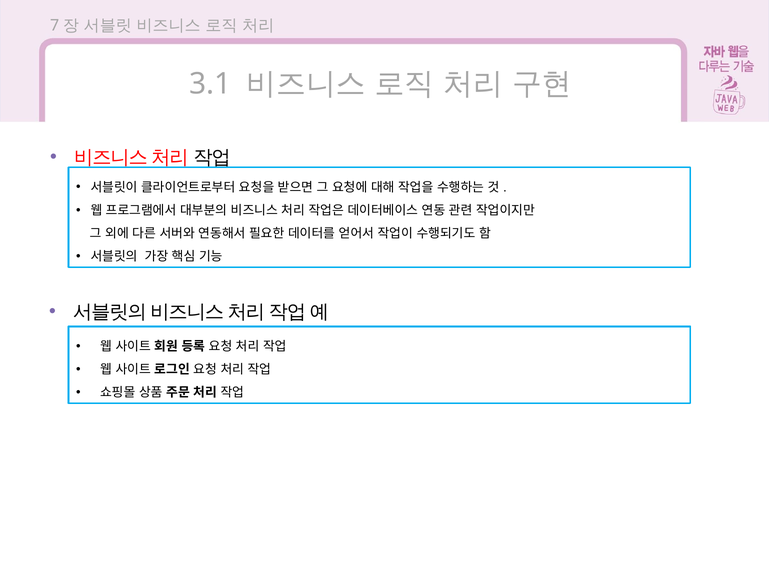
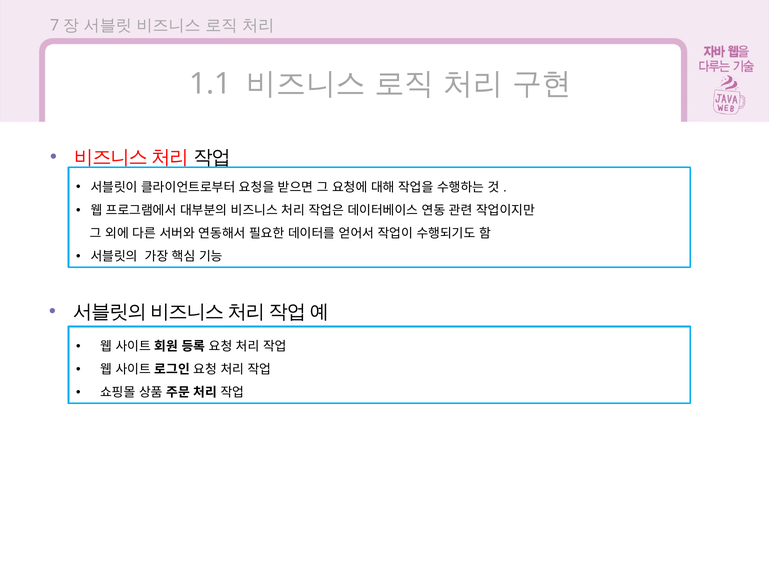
3.1: 3.1 -> 1.1
